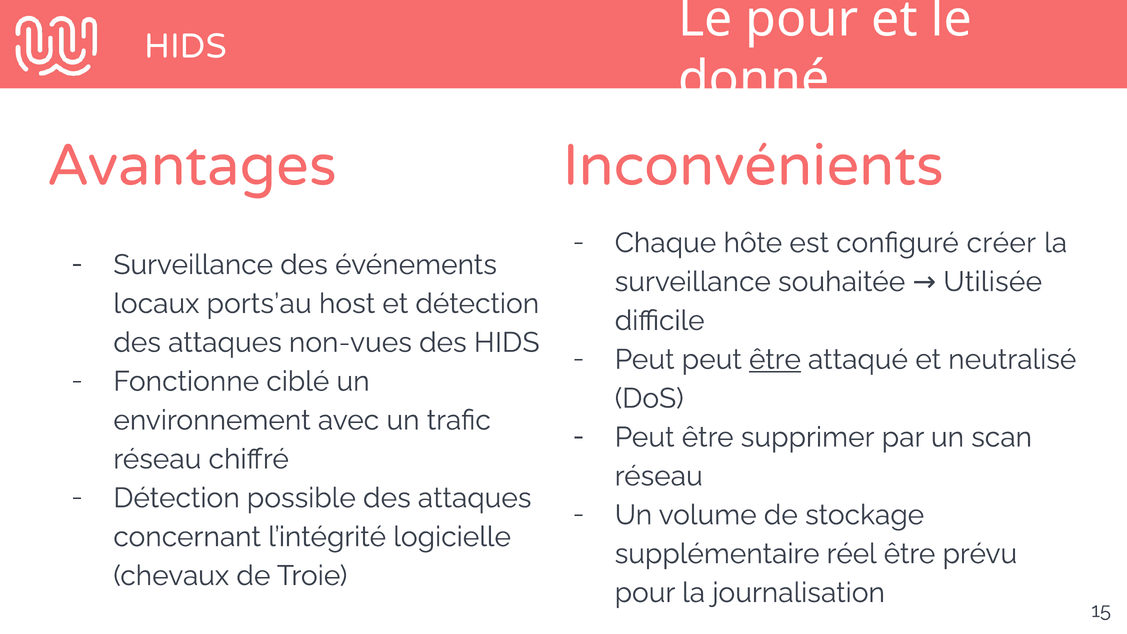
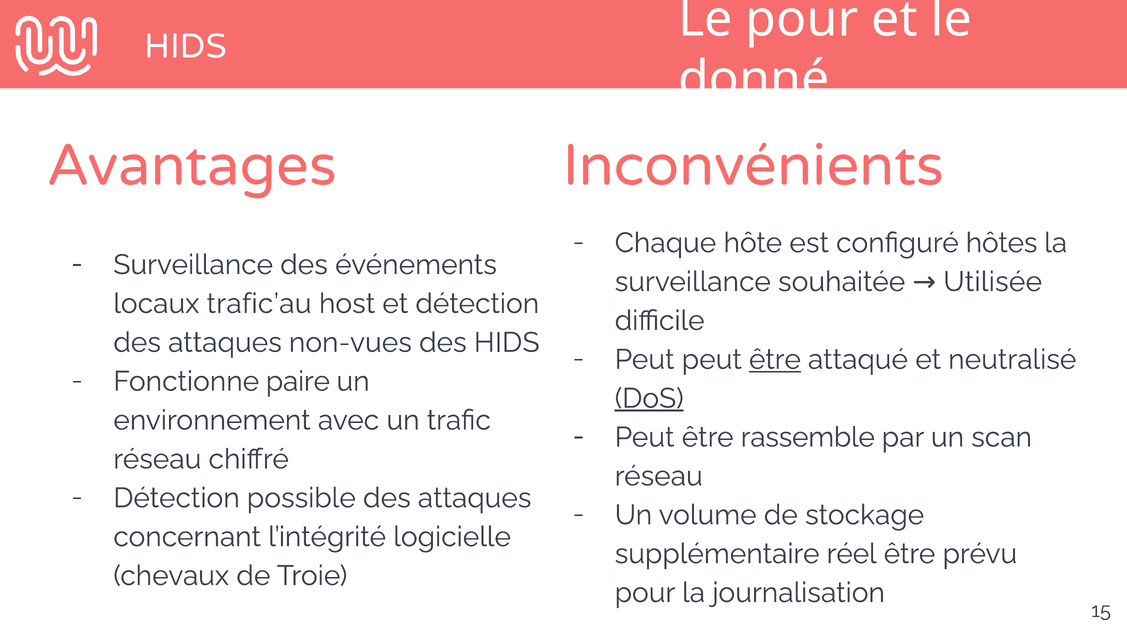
créer: créer -> hôtes
ports’au: ports’au -> trafic’au
ciblé: ciblé -> paire
DoS underline: none -> present
supprimer: supprimer -> rassemble
